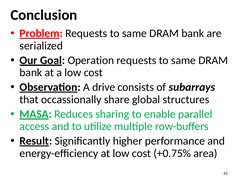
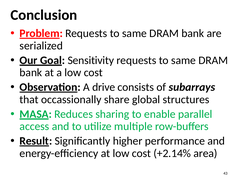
Operation: Operation -> Sensitivity
+0.75%: +0.75% -> +2.14%
